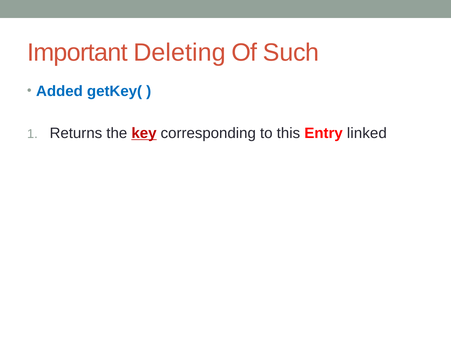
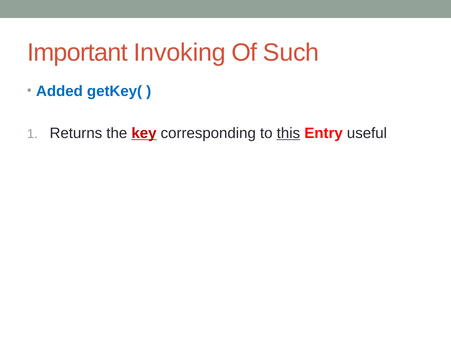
Deleting: Deleting -> Invoking
this underline: none -> present
linked: linked -> useful
